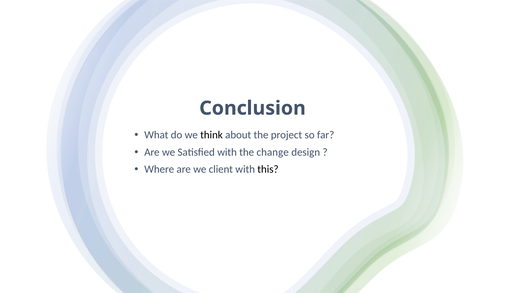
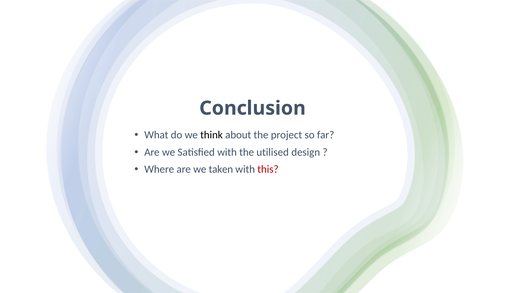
change: change -> utilised
client: client -> taken
this colour: black -> red
